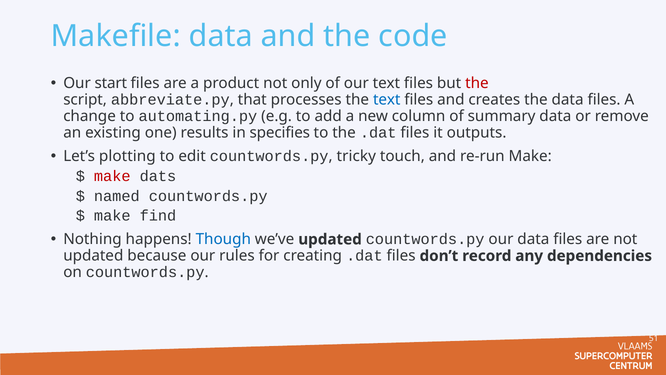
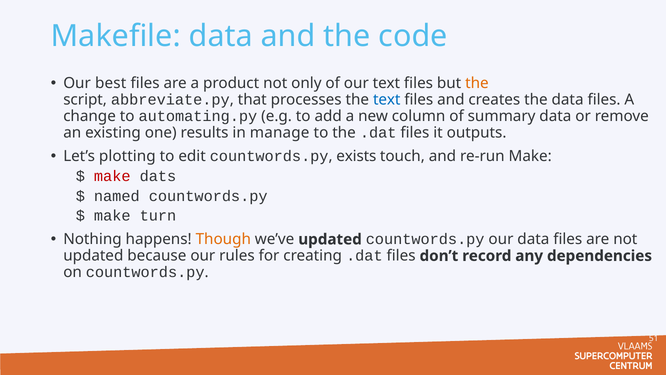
start: start -> best
the at (477, 83) colour: red -> orange
specifies: specifies -> manage
tricky: tricky -> exists
find: find -> turn
Though colour: blue -> orange
